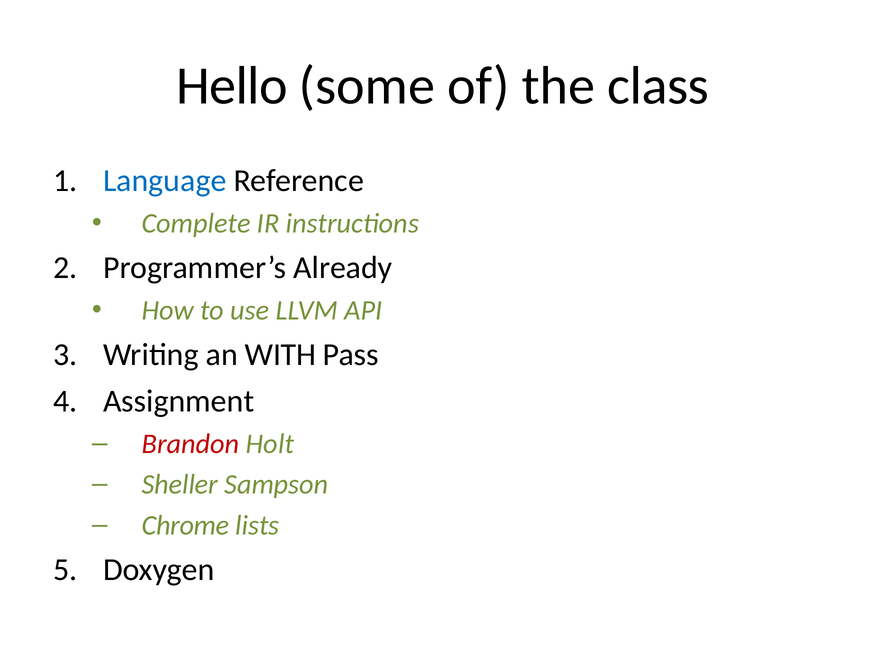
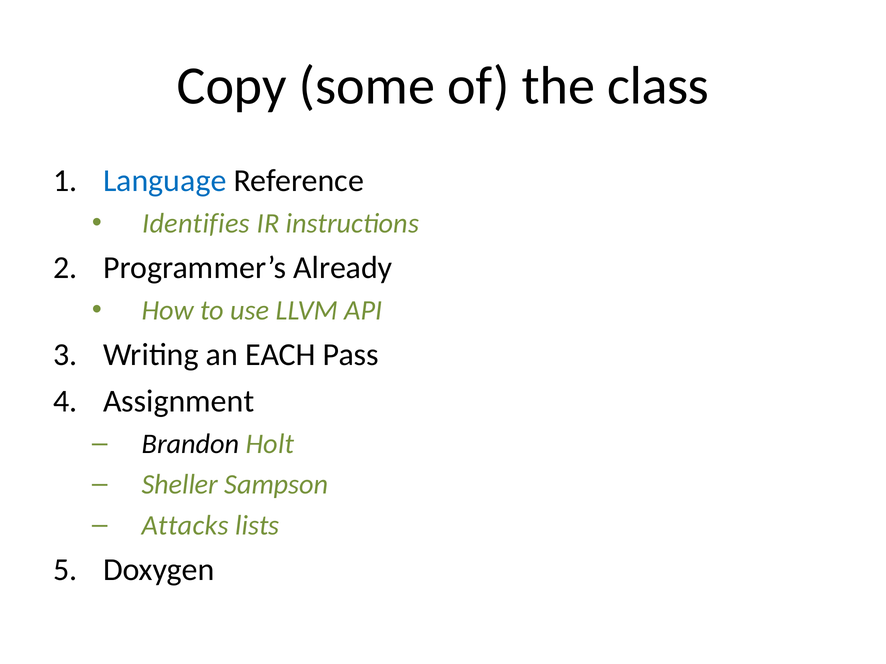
Hello: Hello -> Copy
Complete: Complete -> Identifies
WITH: WITH -> EACH
Brandon colour: red -> black
Chrome: Chrome -> Attacks
